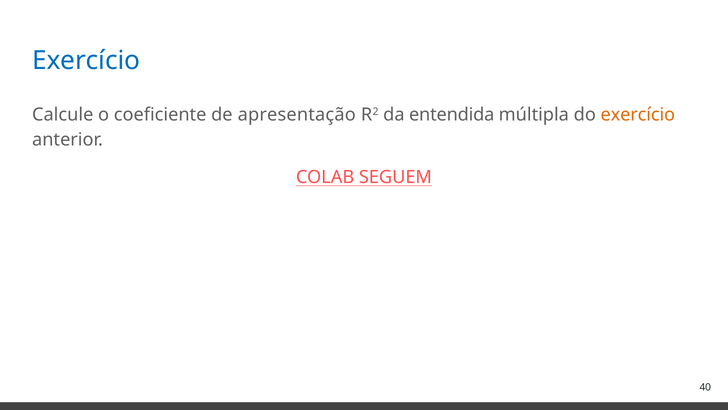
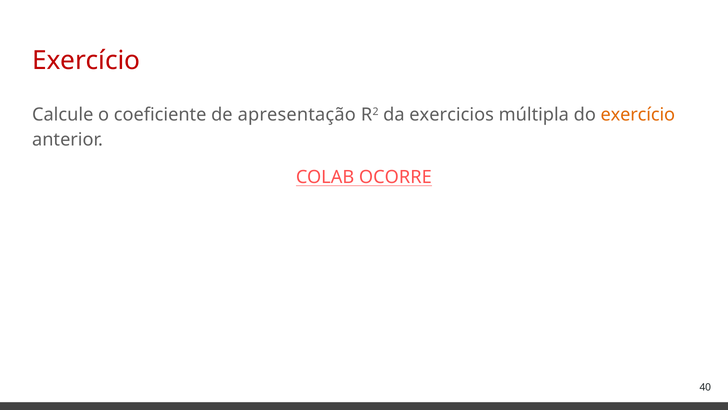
Exercício at (86, 60) colour: blue -> red
entendida: entendida -> exercicios
SEGUEM: SEGUEM -> OCORRE
